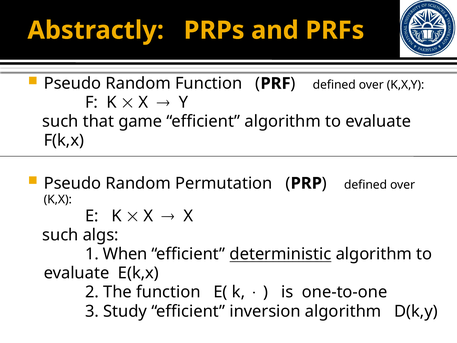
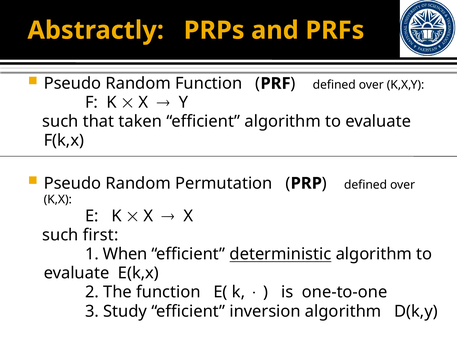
game: game -> taken
algs: algs -> first
